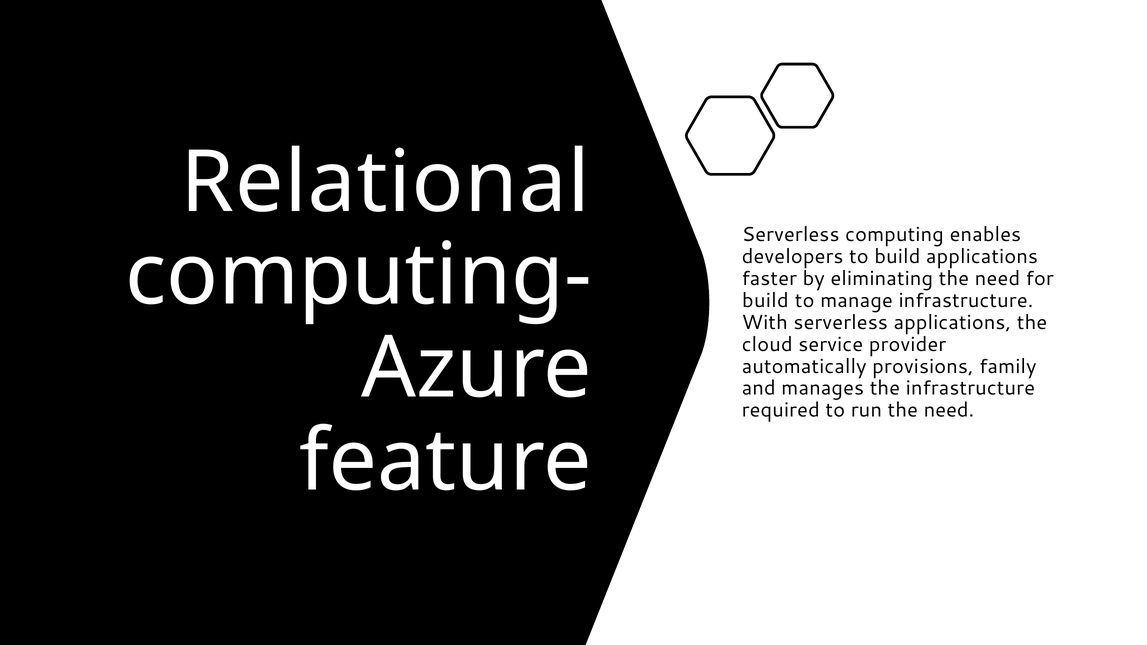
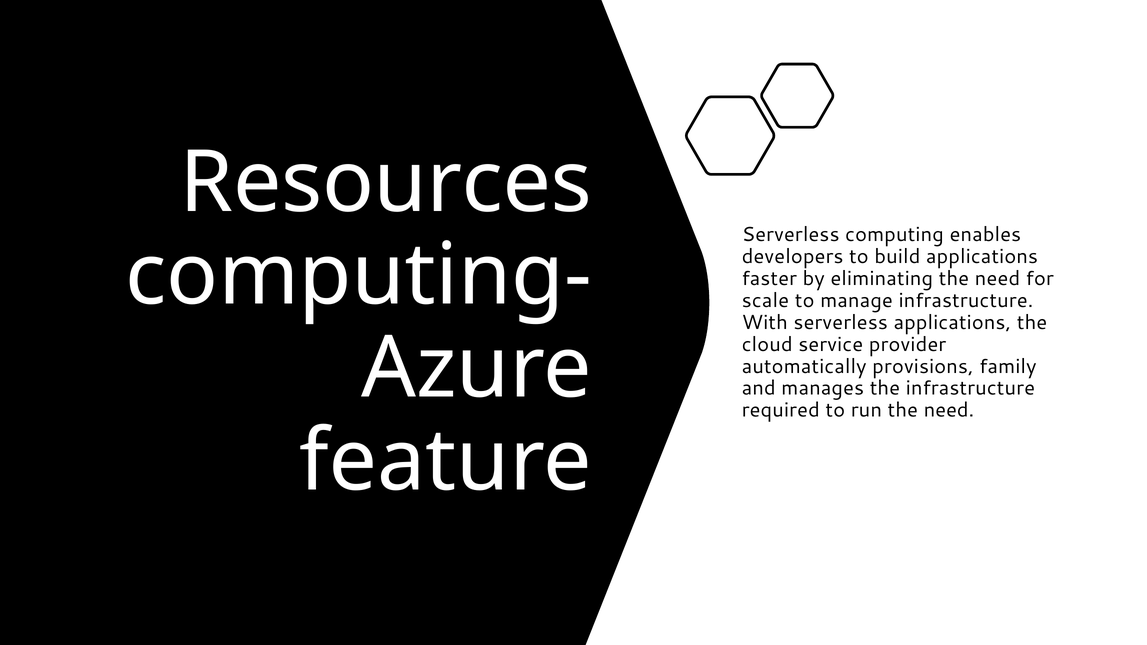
Relational: Relational -> Resources
build at (765, 300): build -> scale
